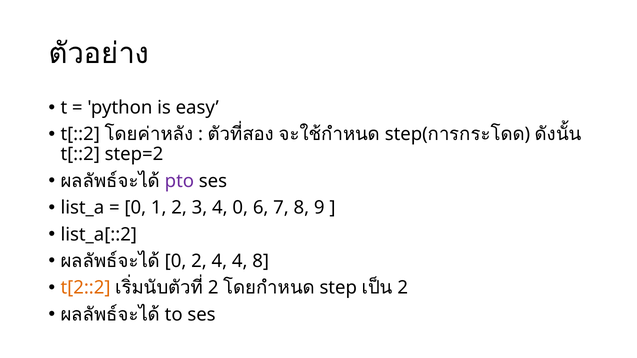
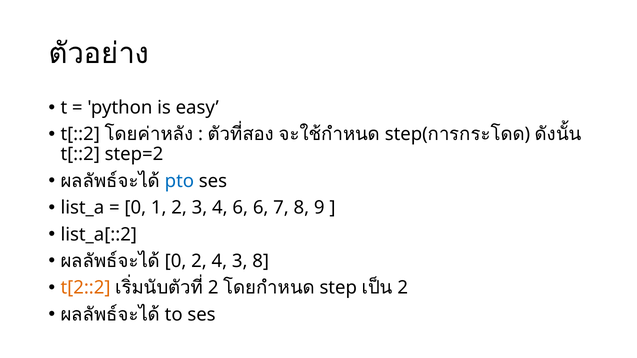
pto colour: purple -> blue
4 0: 0 -> 6
4 4: 4 -> 3
